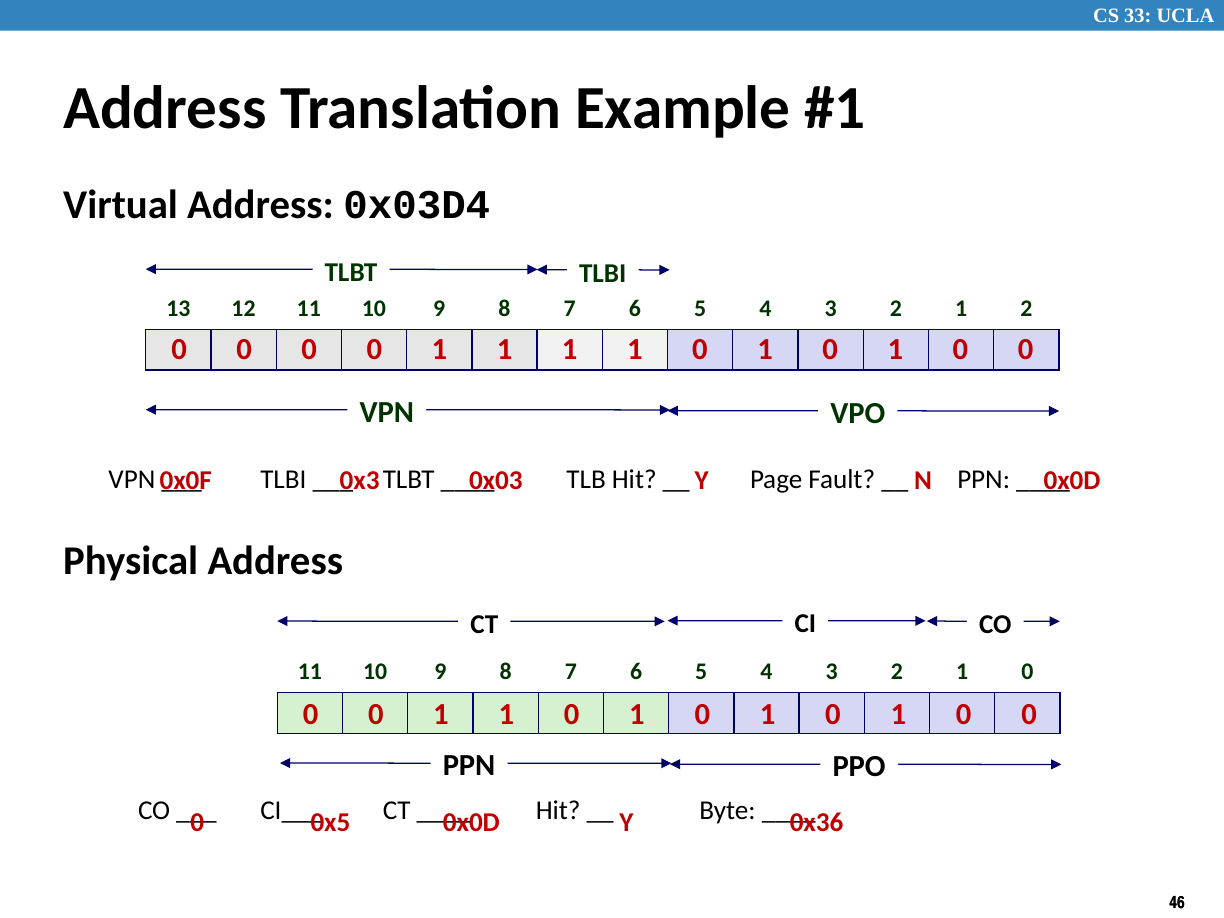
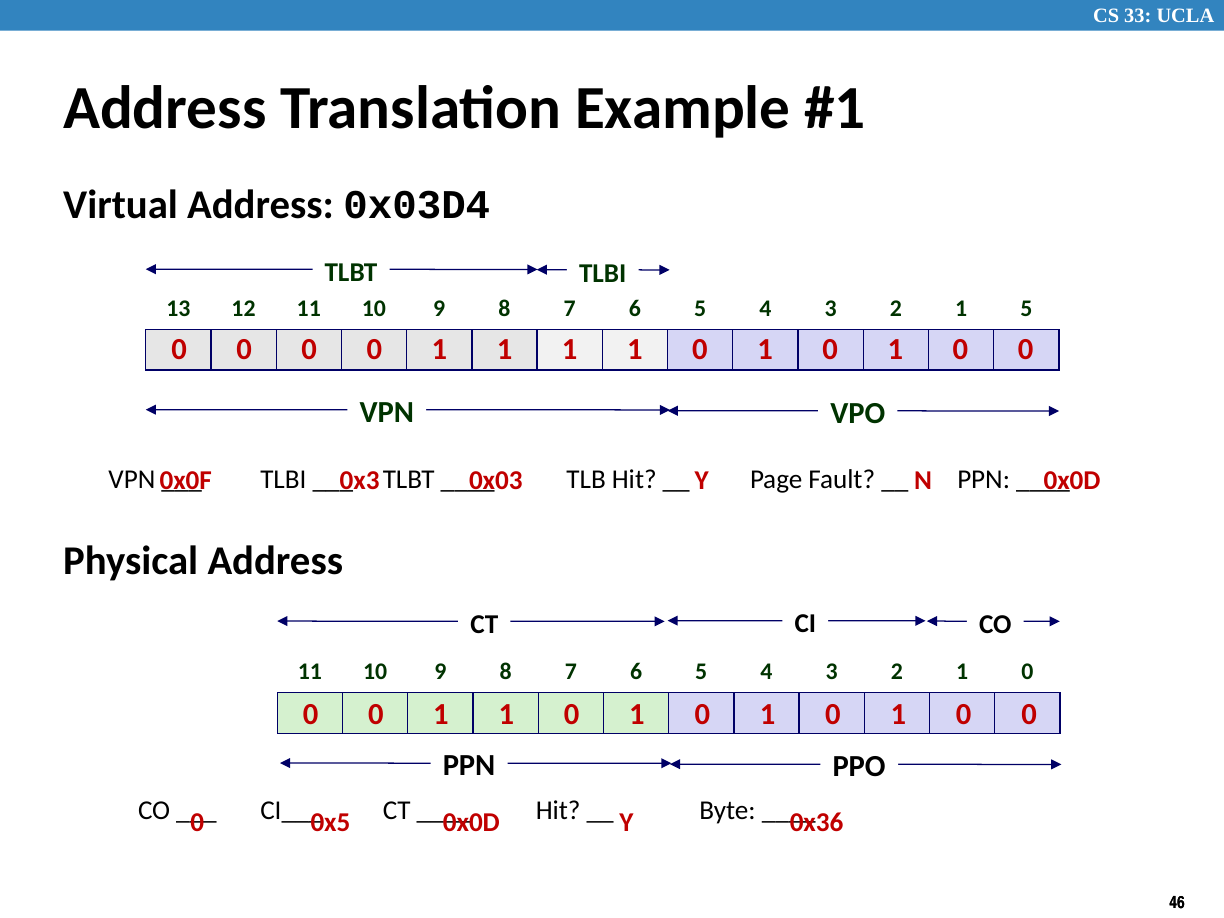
1 2: 2 -> 5
